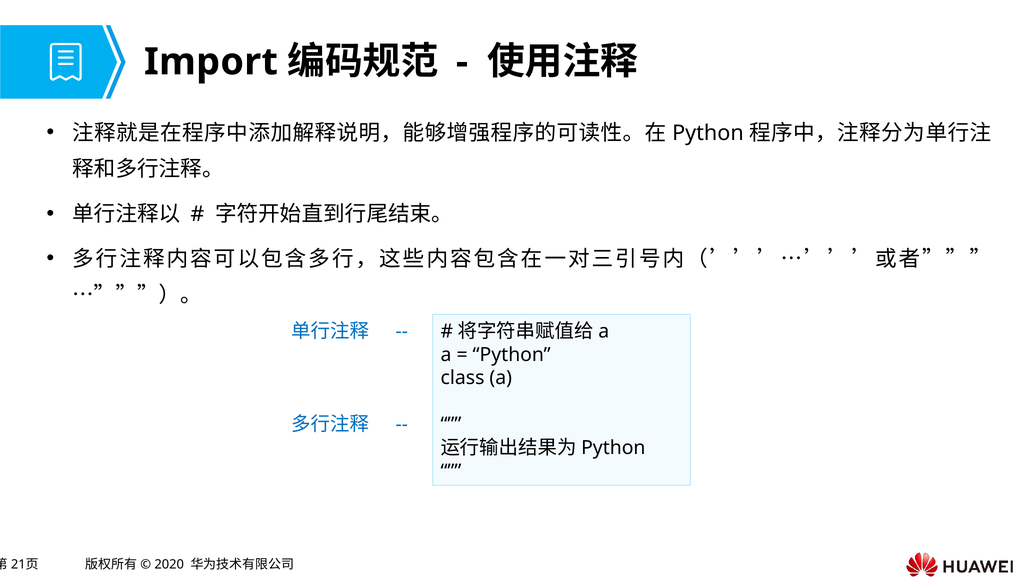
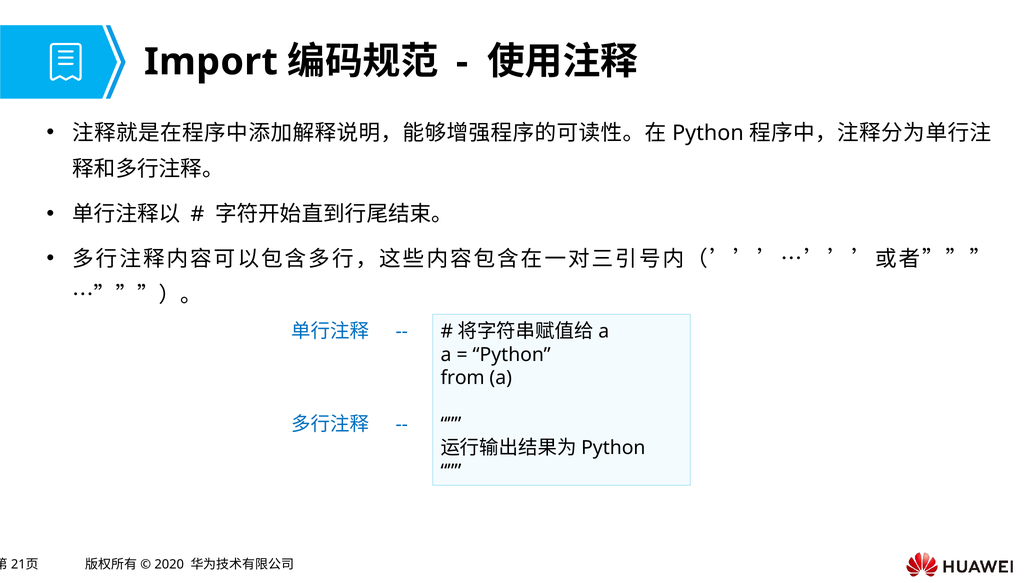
class: class -> from
